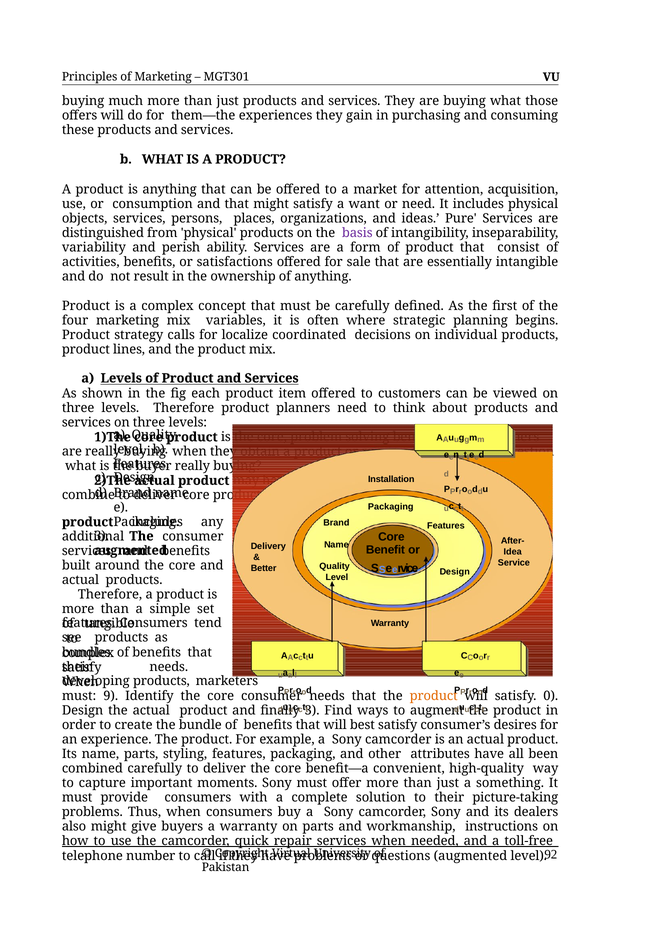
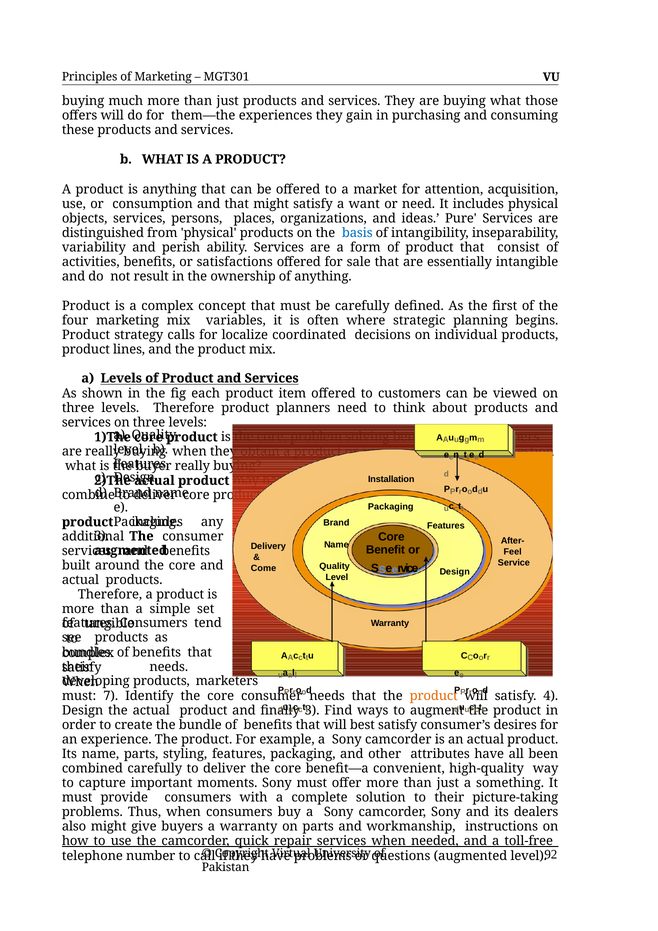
basis colour: purple -> blue
Idea: Idea -> Feel
Better: Better -> Come
9: 9 -> 7
0: 0 -> 4
